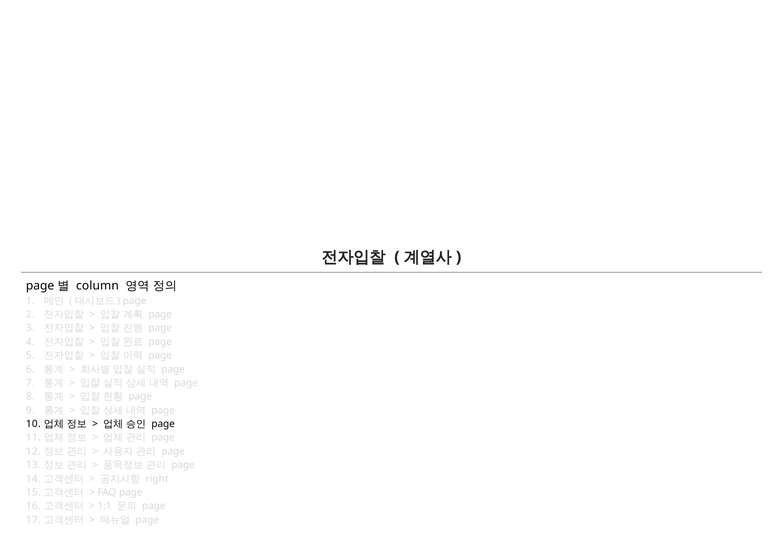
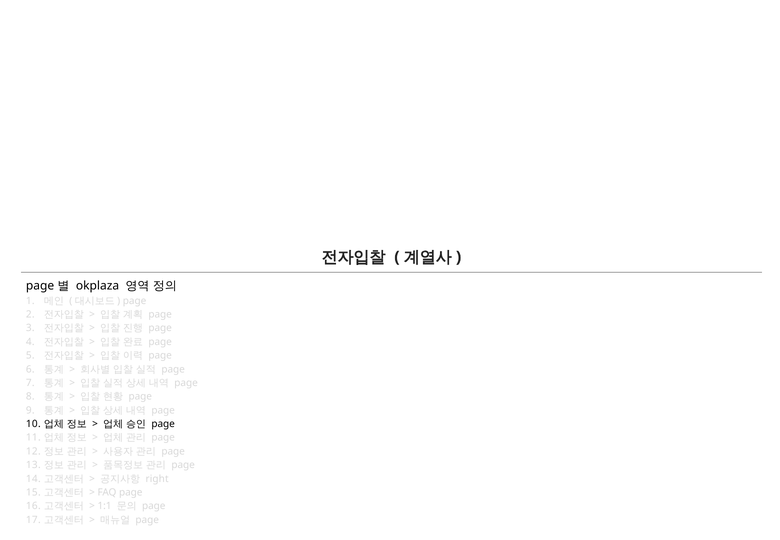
column: column -> okplaza
